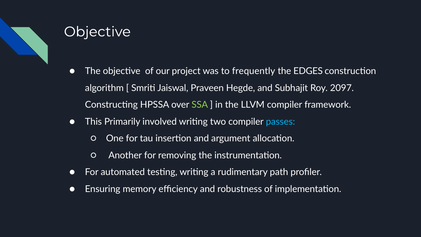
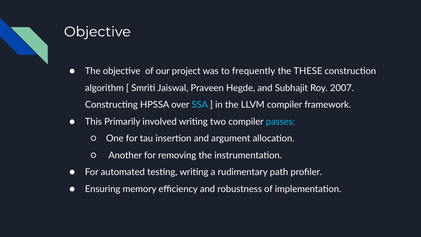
EDGES: EDGES -> THESE
2097: 2097 -> 2007
SSA colour: light green -> light blue
